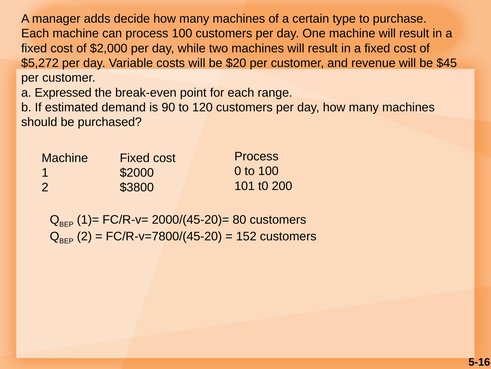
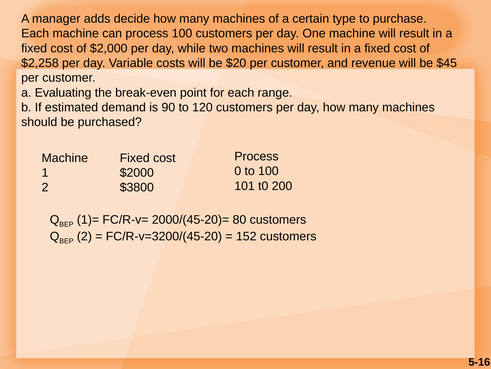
$5,272: $5,272 -> $2,258
Expressed: Expressed -> Evaluating
FC/R-v=7800/(45-20: FC/R-v=7800/(45-20 -> FC/R-v=3200/(45-20
